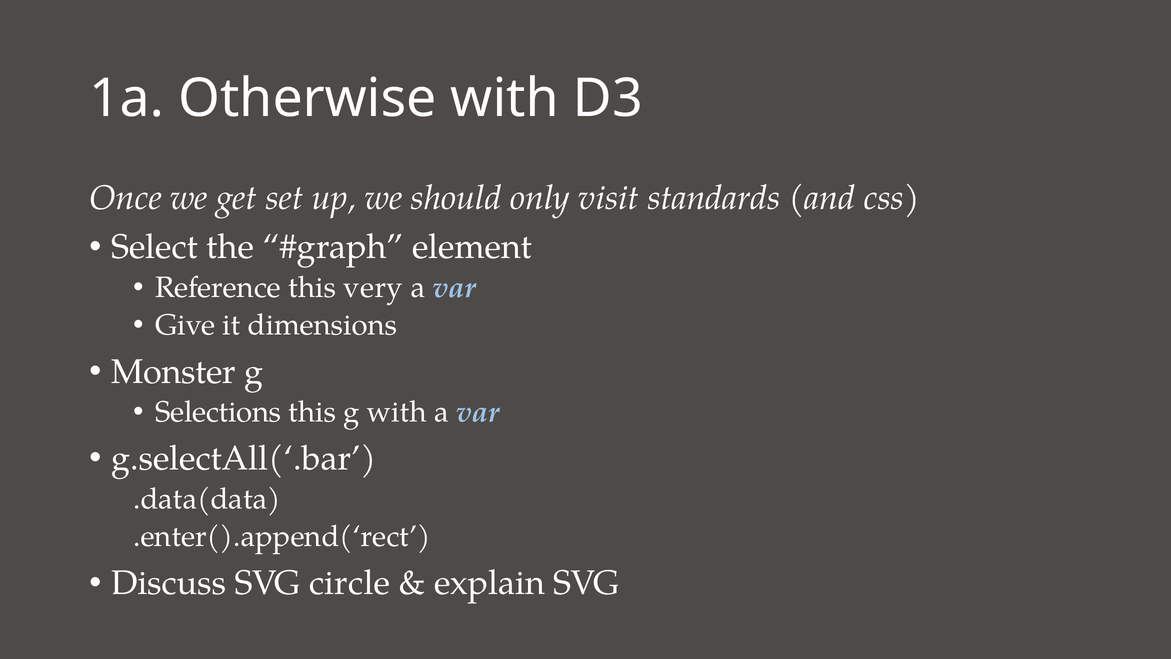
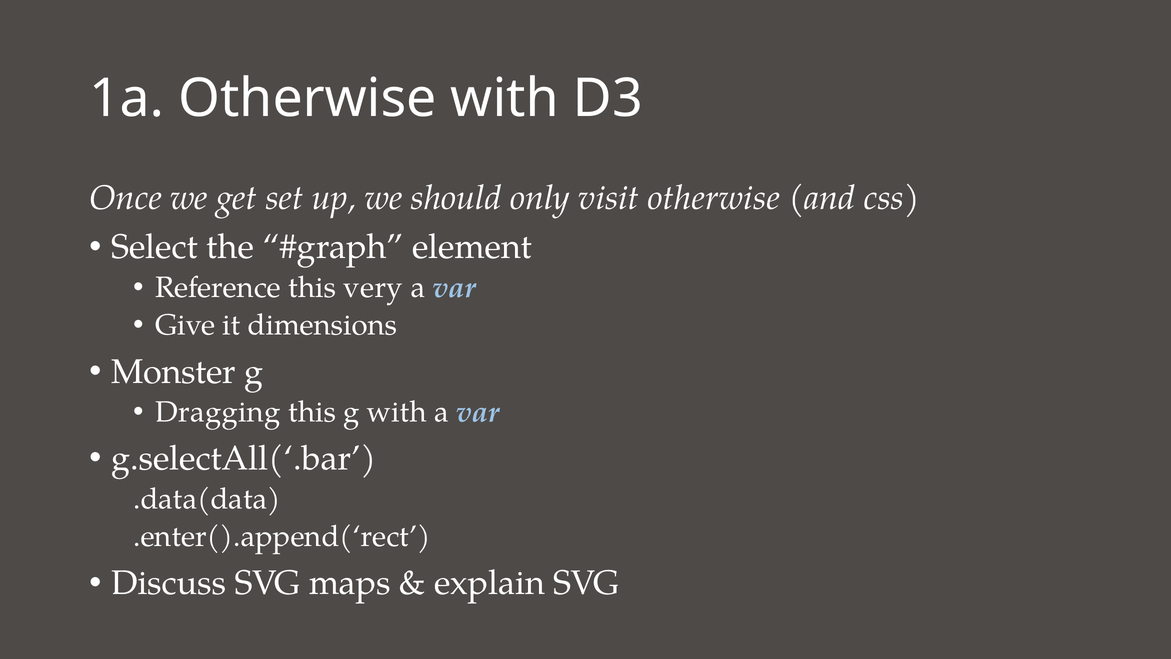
visit standards: standards -> otherwise
Selections: Selections -> Dragging
circle: circle -> maps
